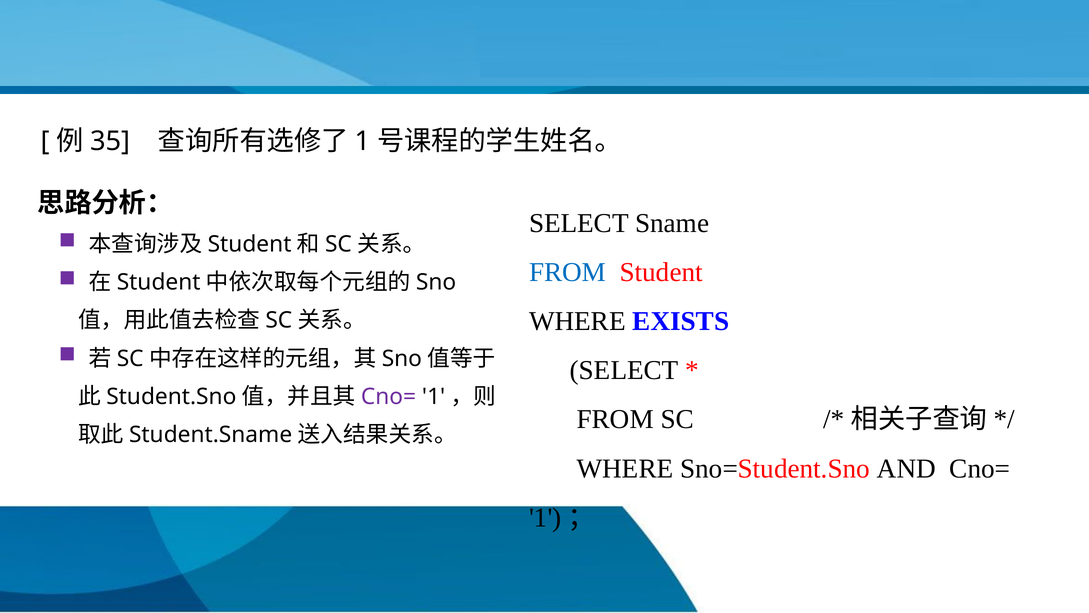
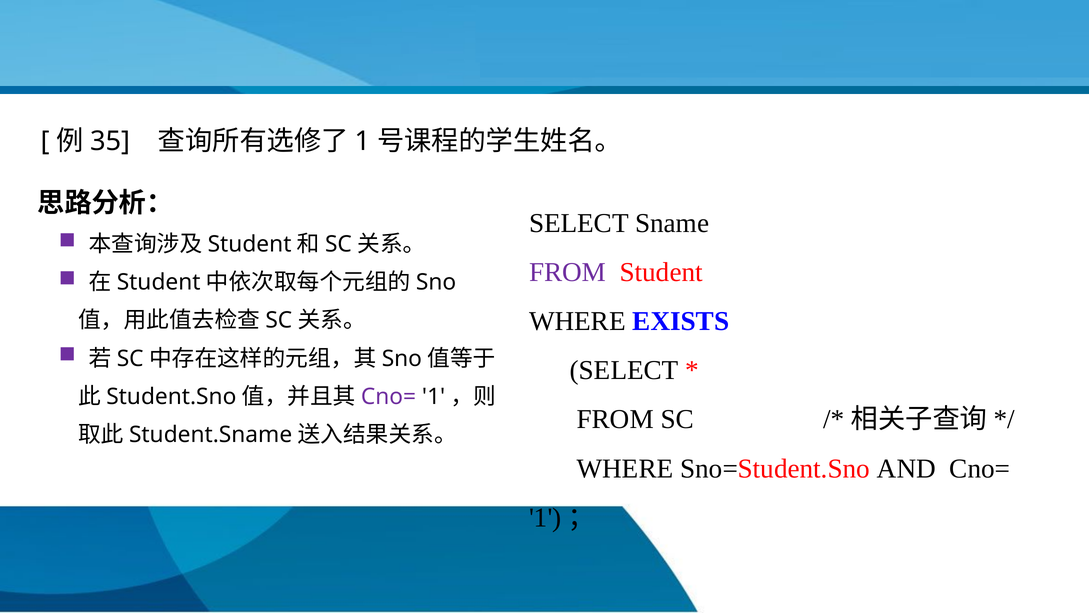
FROM at (568, 272) colour: blue -> purple
